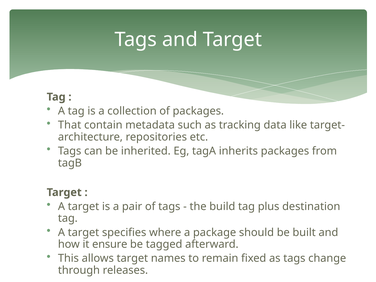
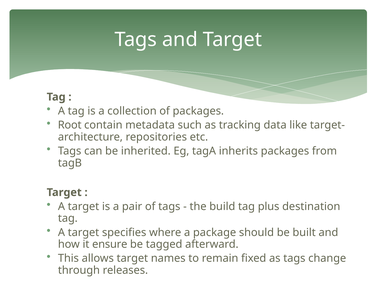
That: That -> Root
